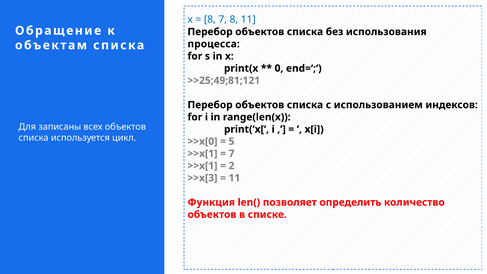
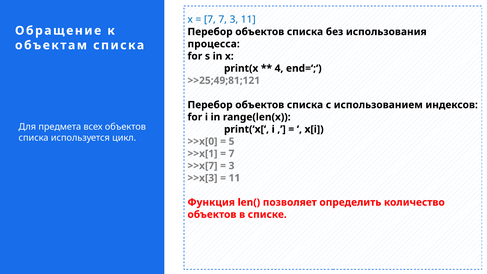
8 at (210, 20): 8 -> 7
7 8: 8 -> 3
0: 0 -> 4
записаны: записаны -> предмета
>>x[1 at (202, 166): >>x[1 -> >>x[7
2 at (232, 166): 2 -> 3
